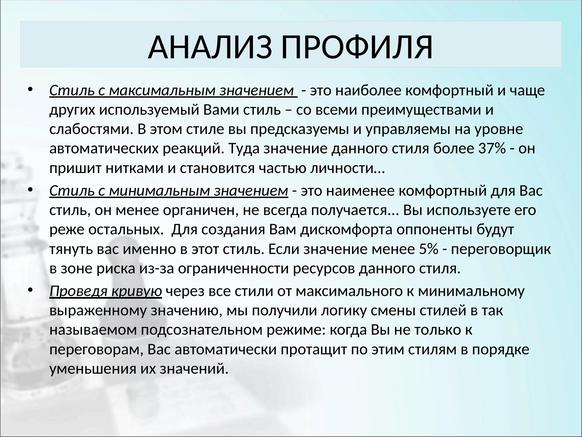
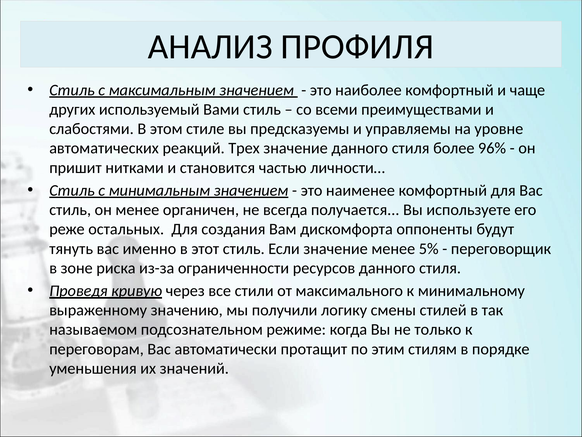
Туда: Туда -> Трех
37%: 37% -> 96%
